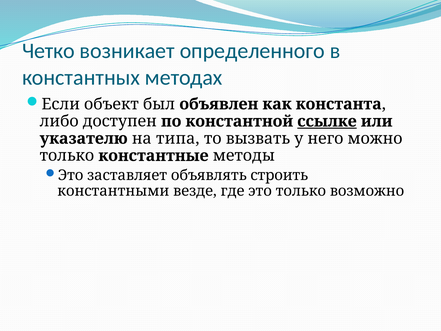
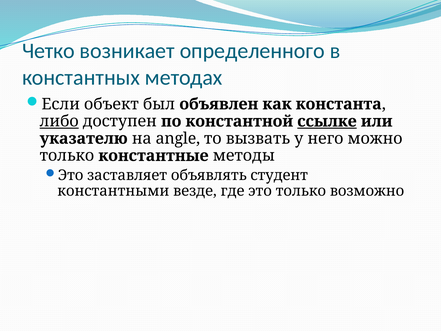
либо underline: none -> present
типа: типа -> angle
строить: строить -> студент
